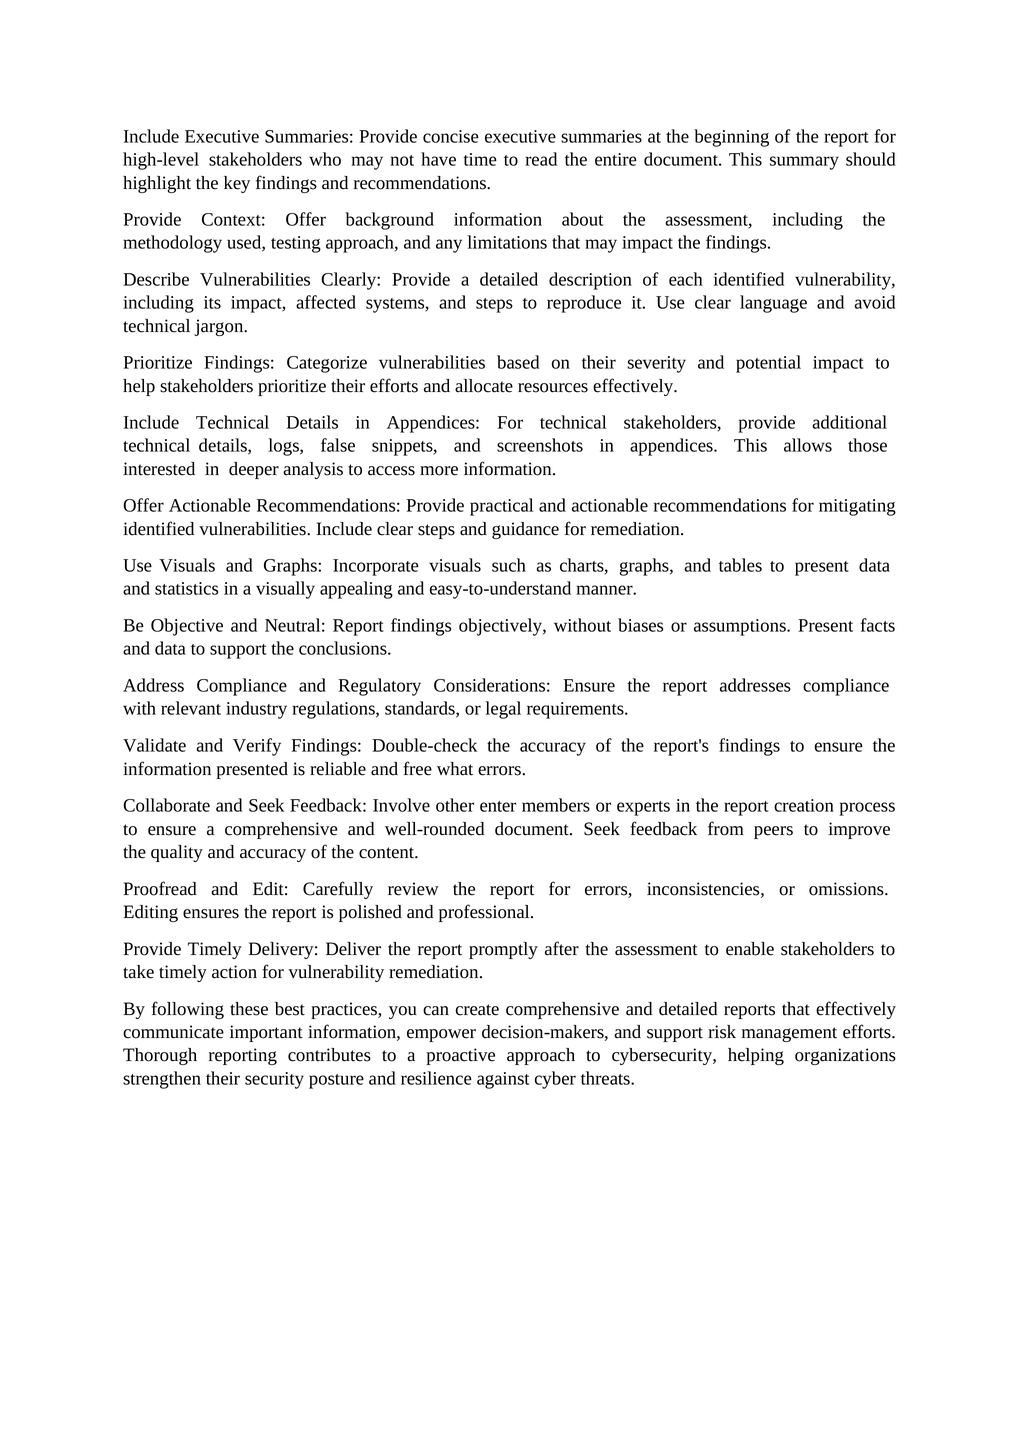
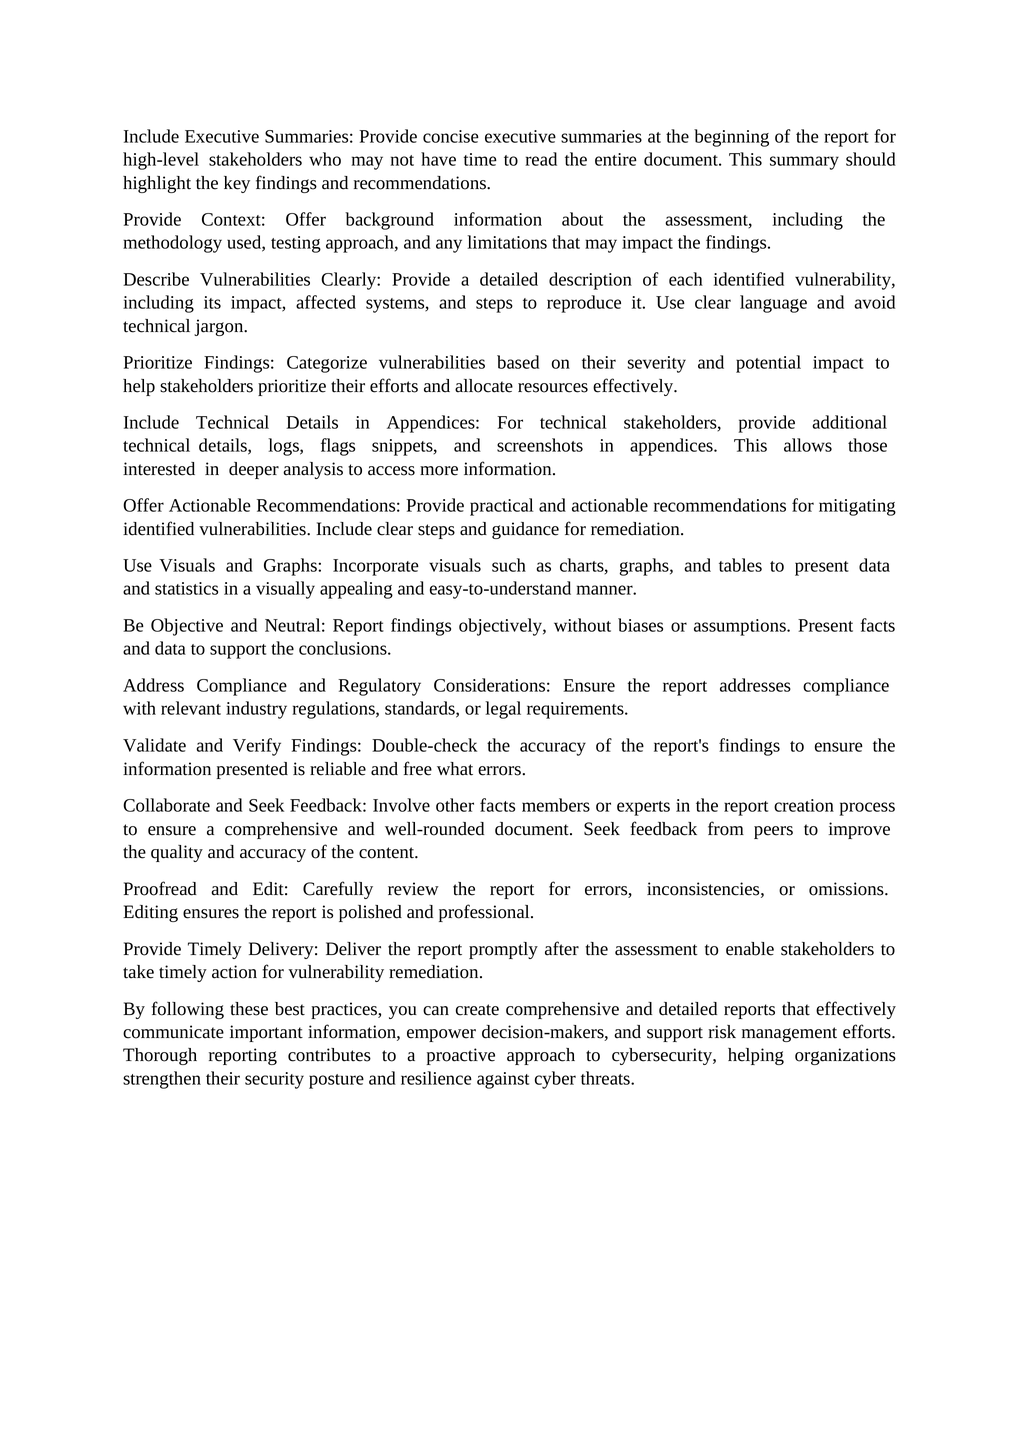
false: false -> flags
other enter: enter -> facts
